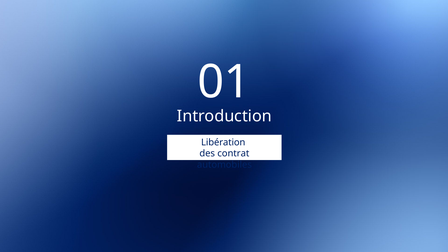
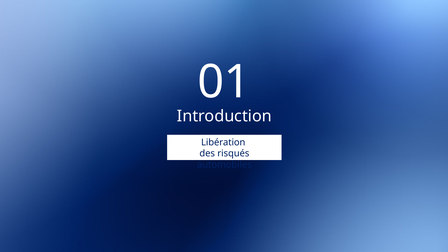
contrat: contrat -> risqués
